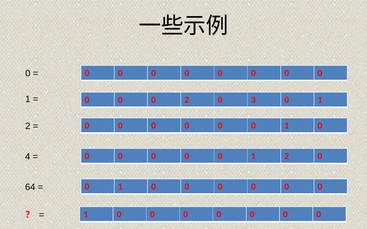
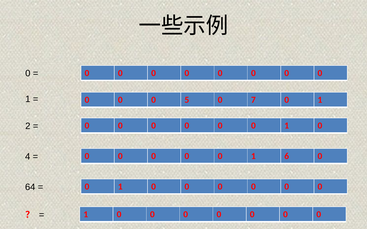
0 2: 2 -> 5
3: 3 -> 7
1 2: 2 -> 6
